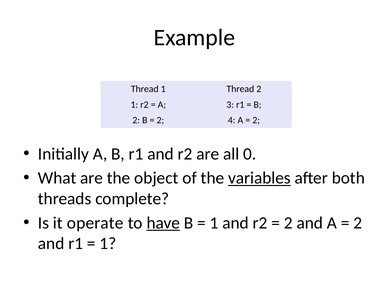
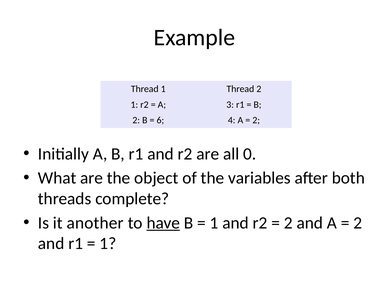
2 at (160, 121): 2 -> 6
variables underline: present -> none
operate: operate -> another
